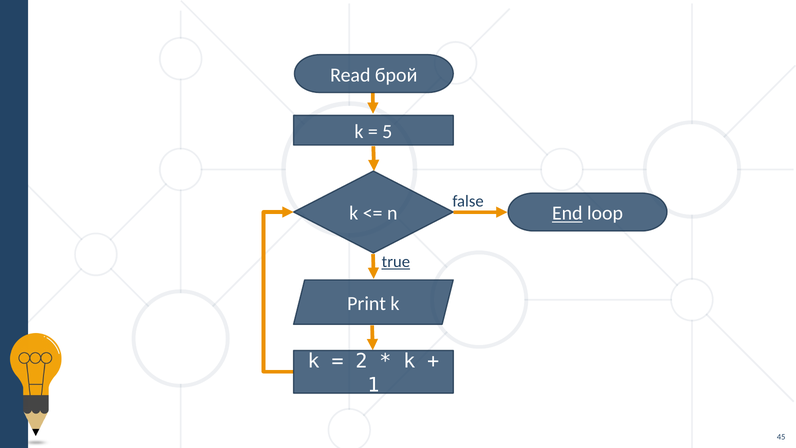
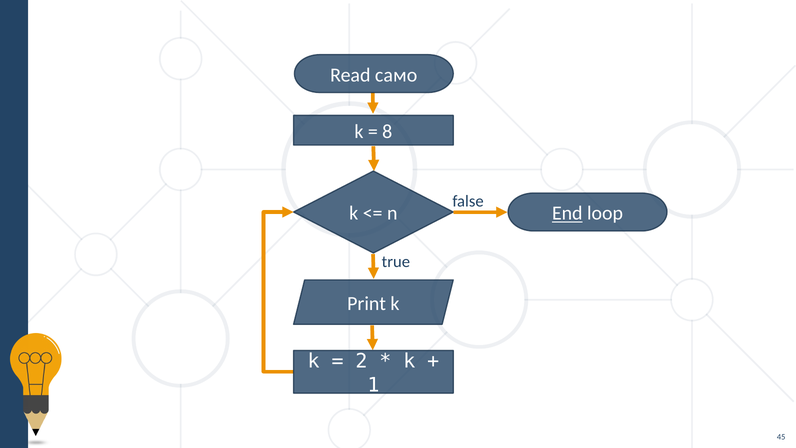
брой: брой -> само
5: 5 -> 8
true underline: present -> none
